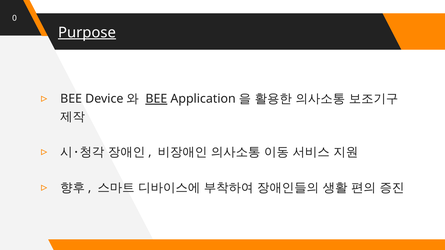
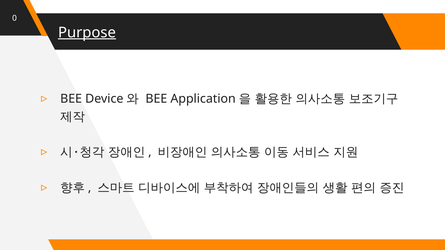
BEE at (156, 99) underline: present -> none
